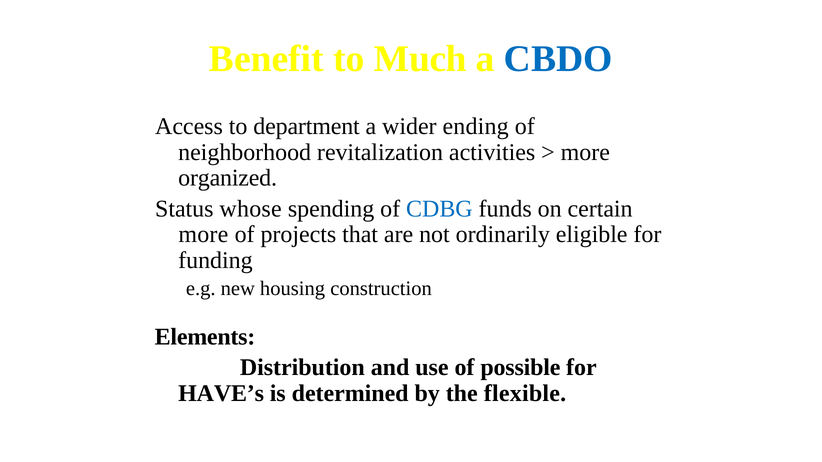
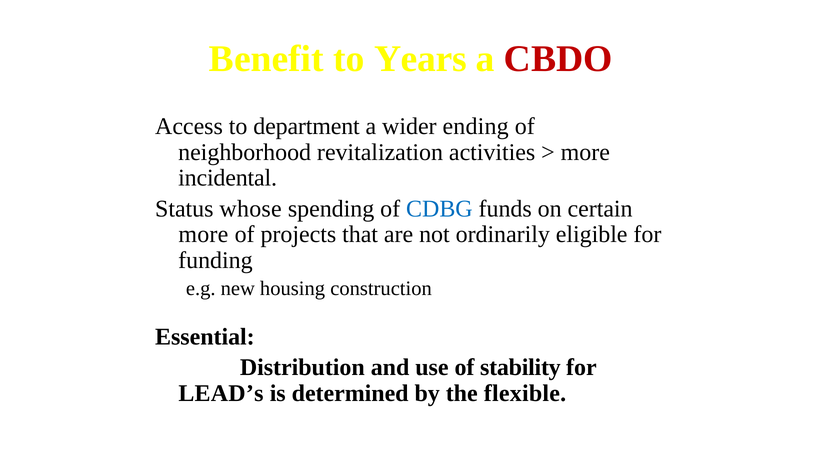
Much: Much -> Years
CBDO colour: blue -> red
organized: organized -> incidental
Elements: Elements -> Essential
possible: possible -> stability
HAVE’s: HAVE’s -> LEAD’s
